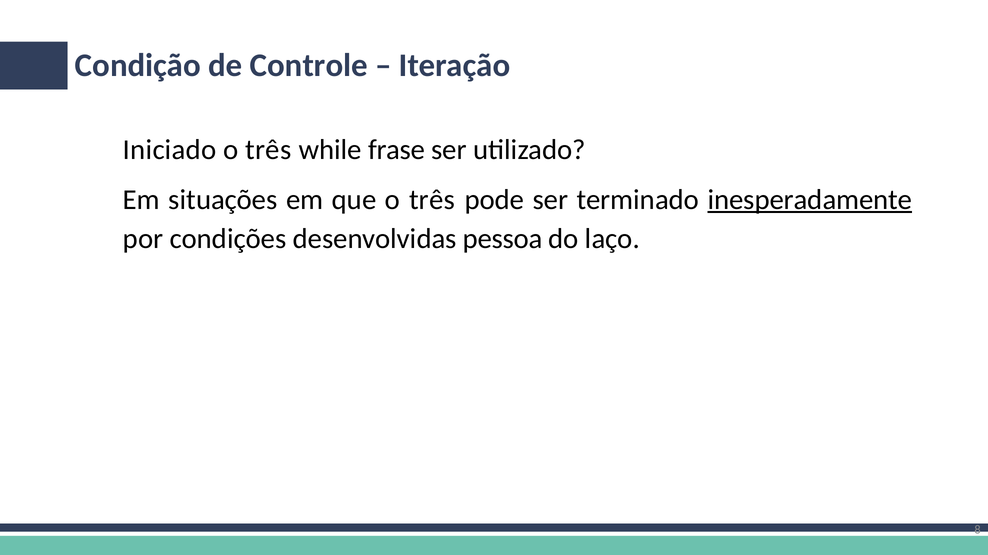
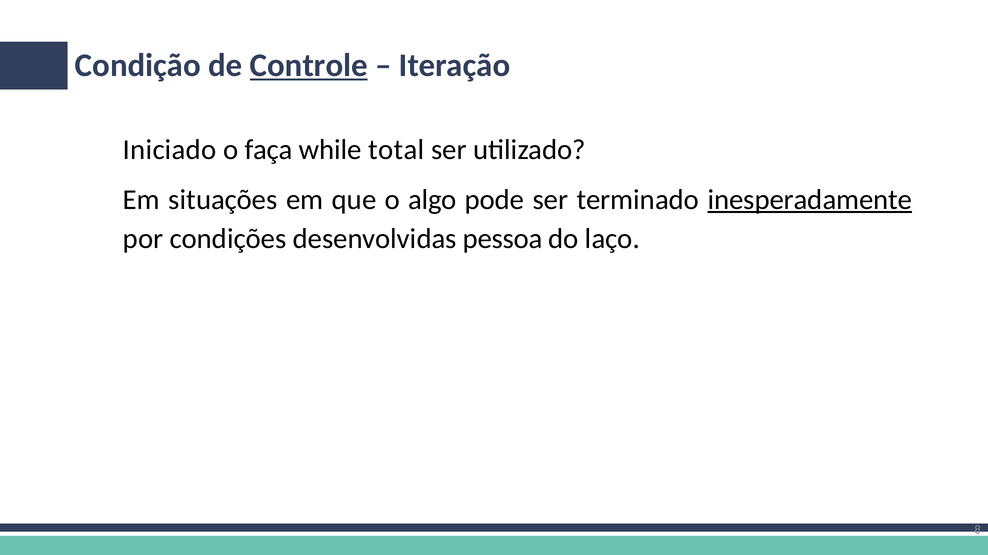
Controle underline: none -> present
três at (268, 150): três -> faça
frase: frase -> total
que o três: três -> algo
